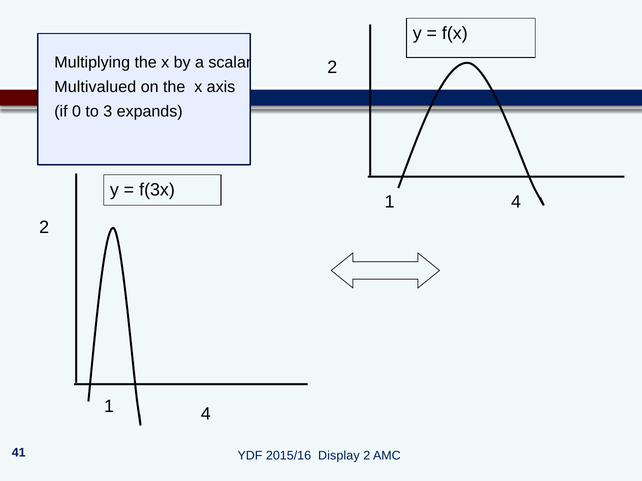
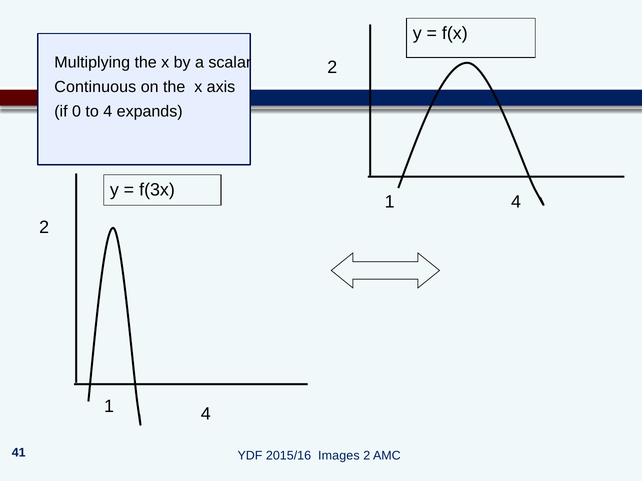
Multivalued: Multivalued -> Continuous
to 3: 3 -> 4
Display: Display -> Images
